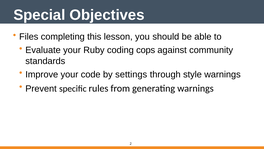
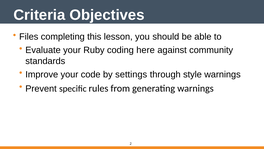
Special: Special -> Criteria
cops: cops -> here
